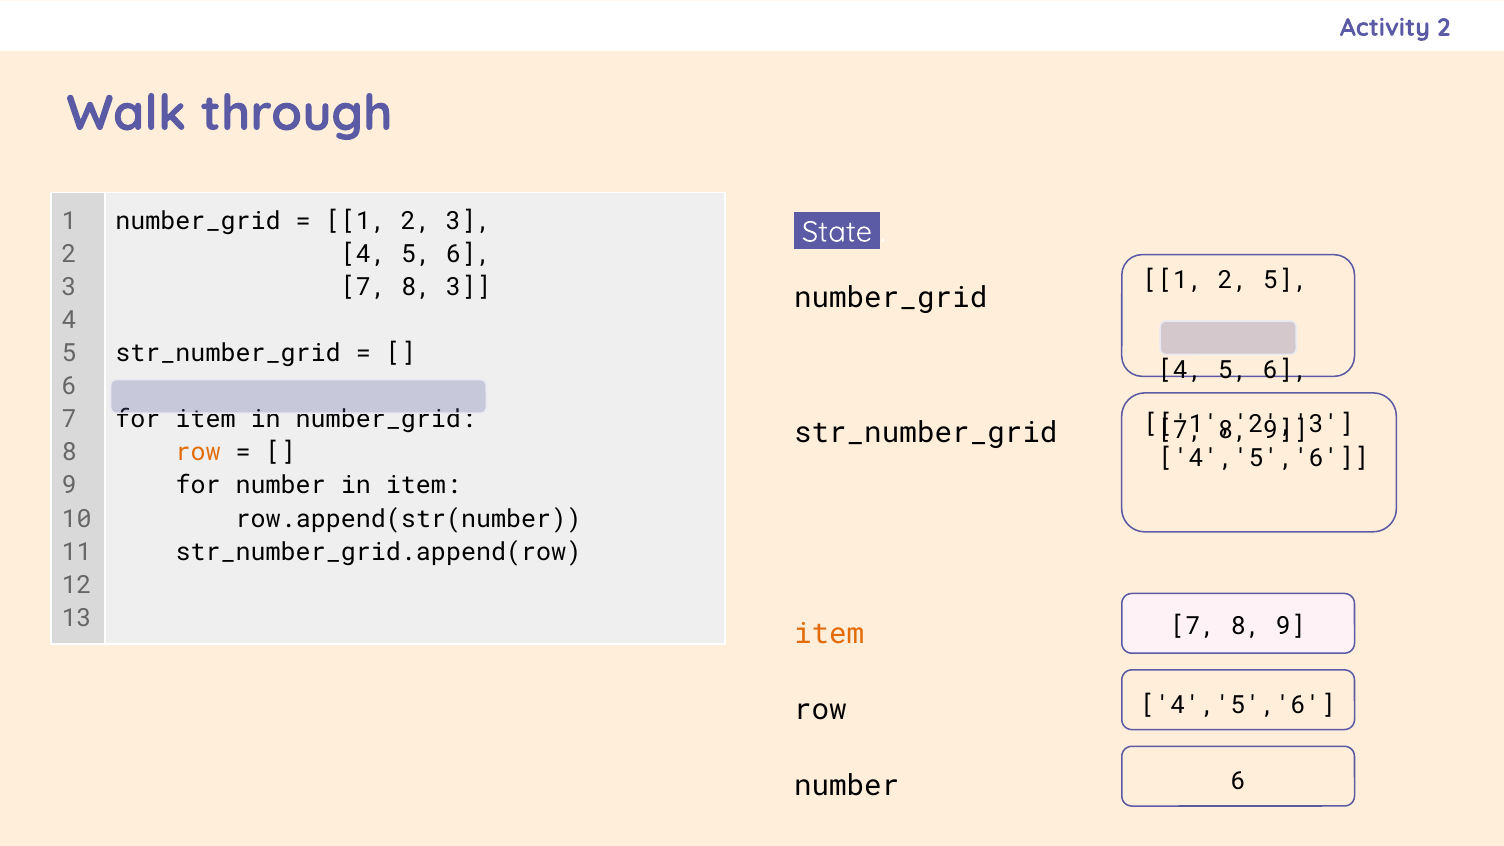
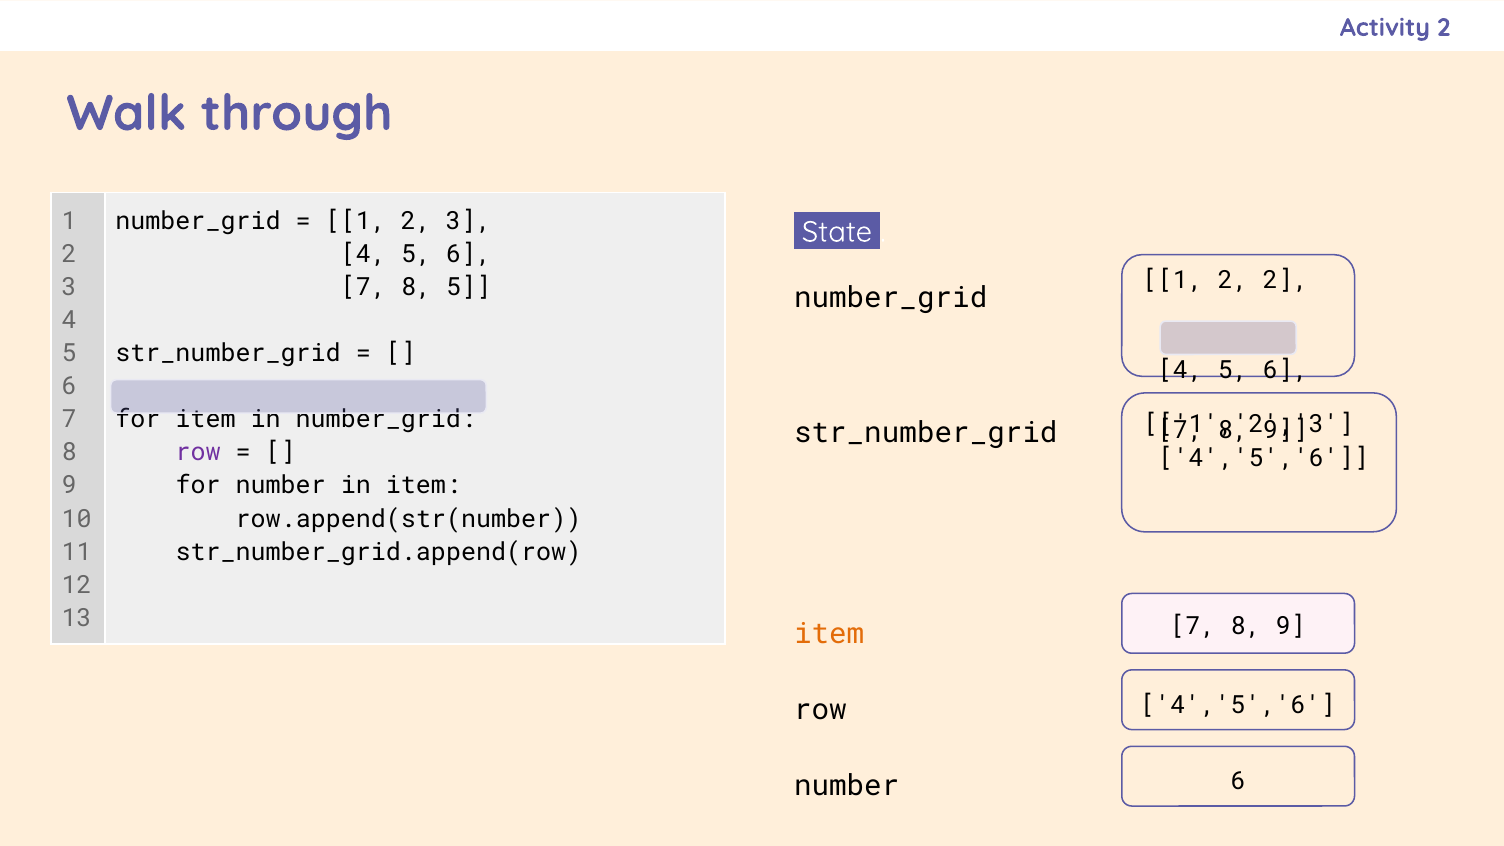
2 5: 5 -> 2
8 3: 3 -> 5
row at (198, 453) colour: orange -> purple
